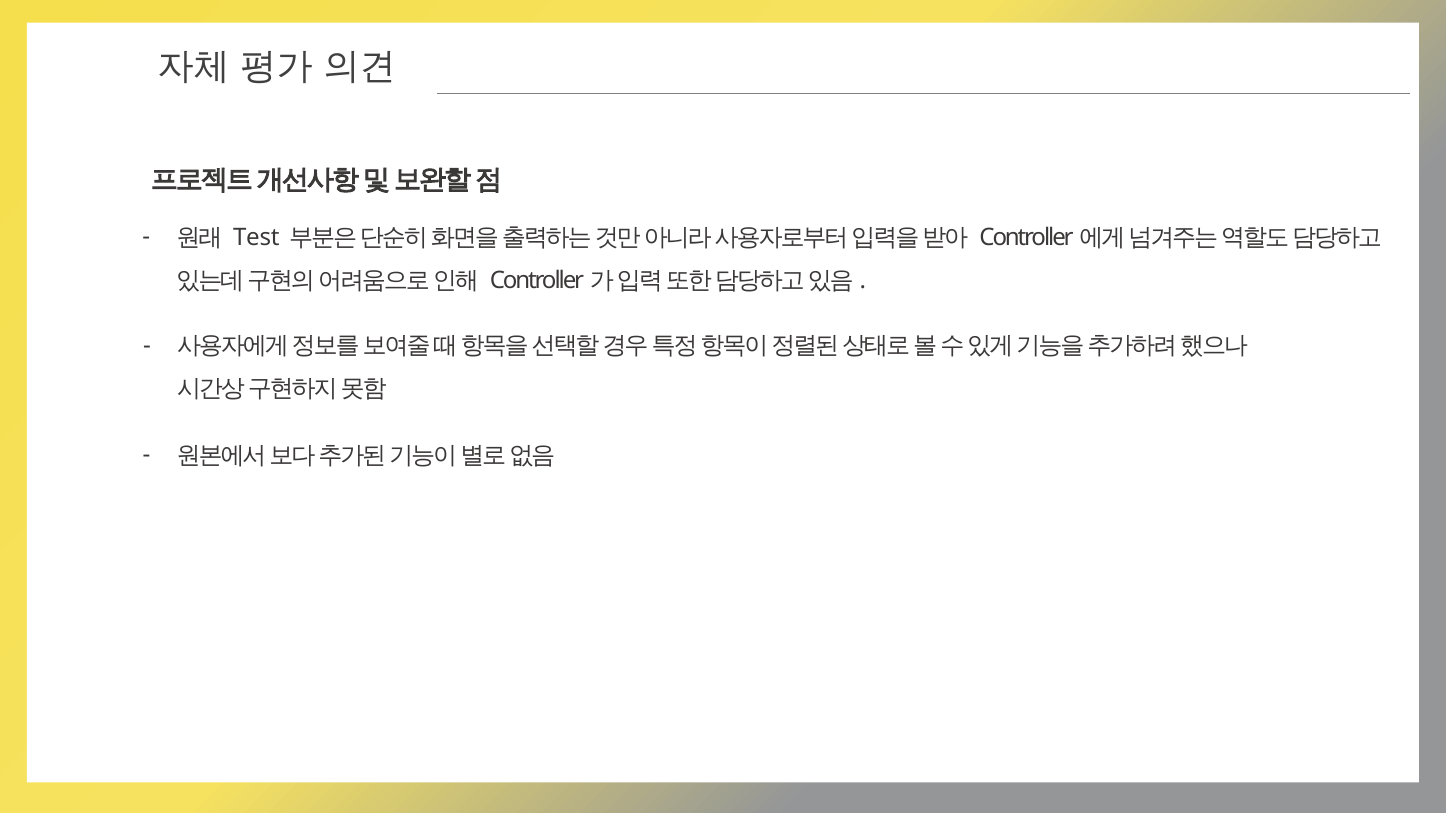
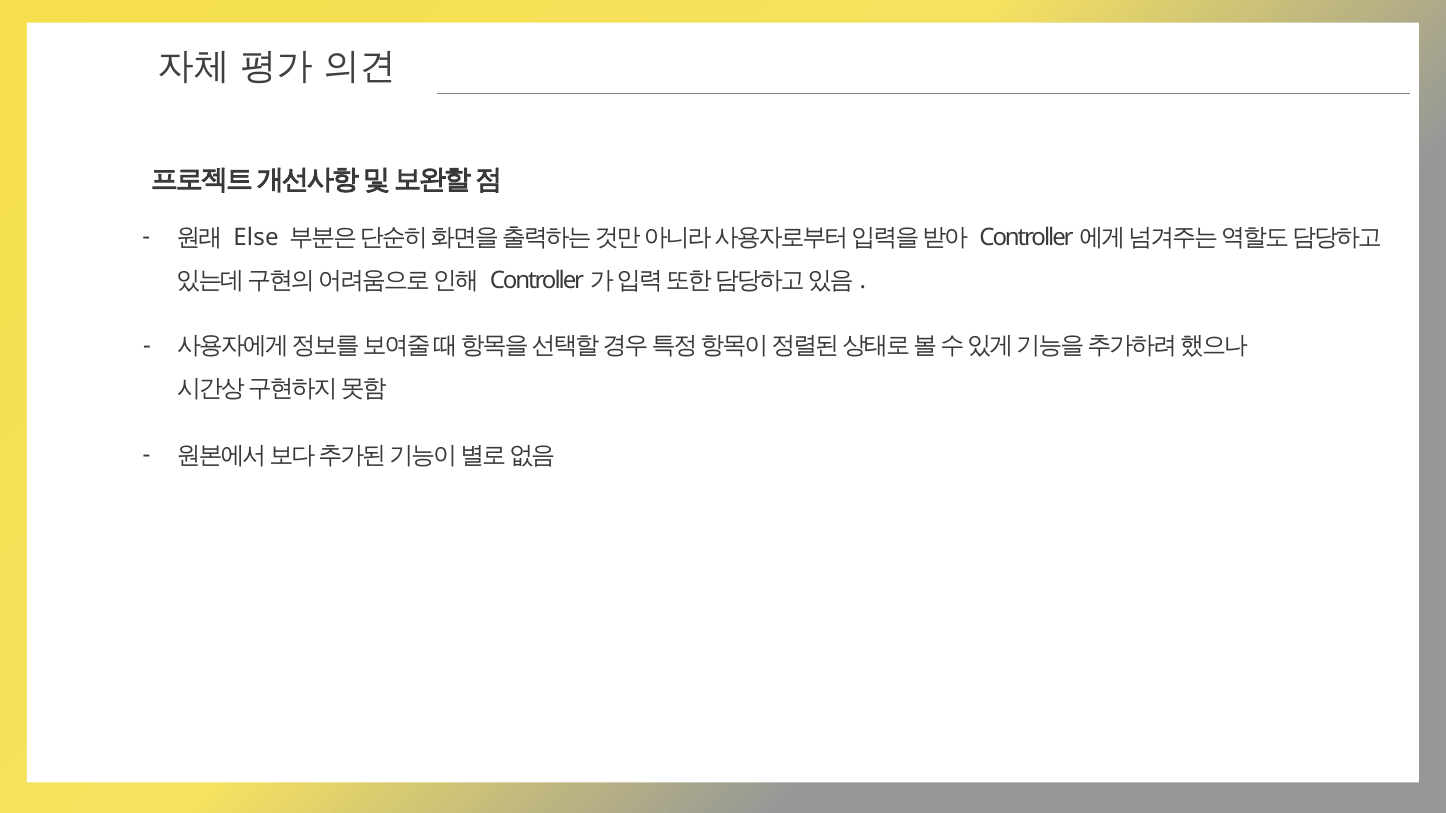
Test: Test -> Else
